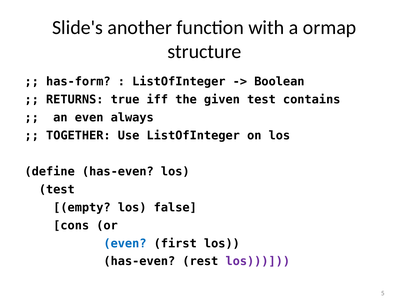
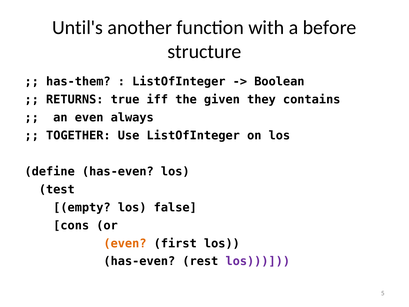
Slide's: Slide's -> Until's
ormap: ormap -> before
has-form: has-form -> has-them
given test: test -> they
even at (125, 243) colour: blue -> orange
